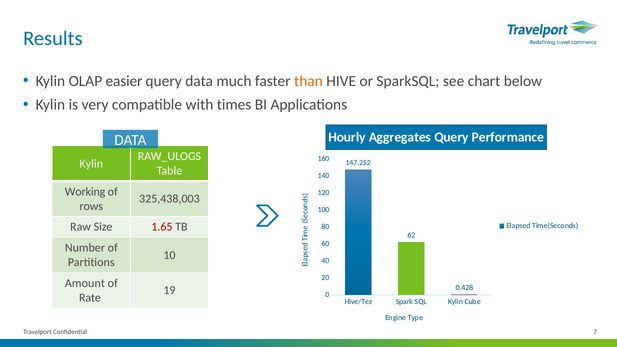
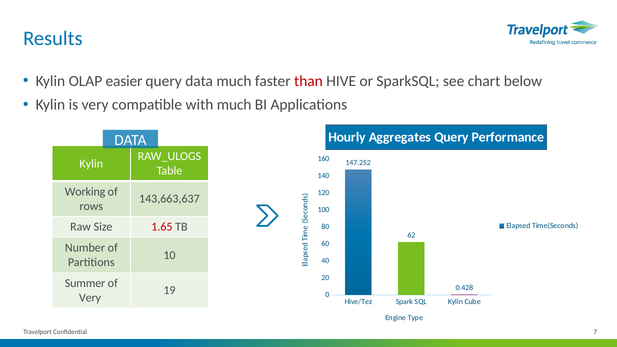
than colour: orange -> red
with times: times -> much
325,438,003: 325,438,003 -> 143,663,637
Amount: Amount -> Summer
Rate at (90, 298): Rate -> Very
